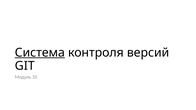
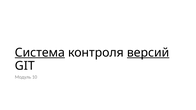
версий underline: none -> present
